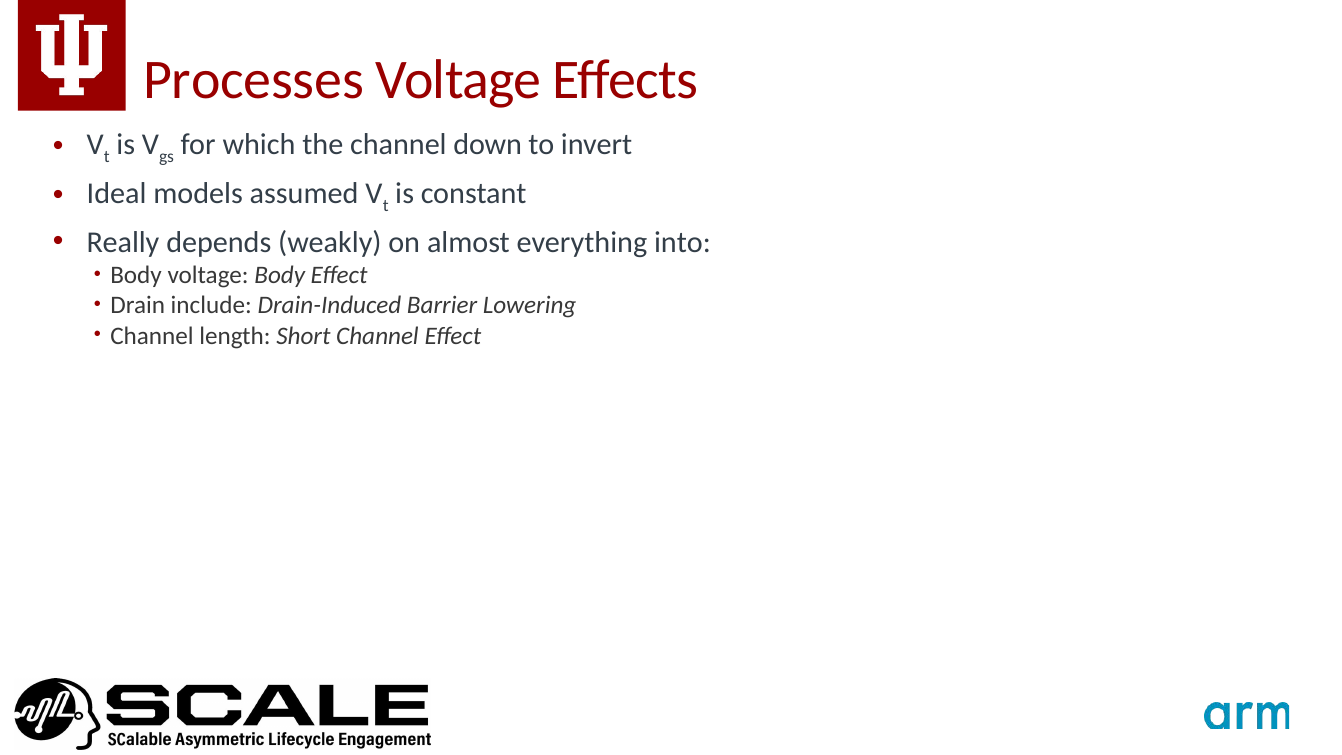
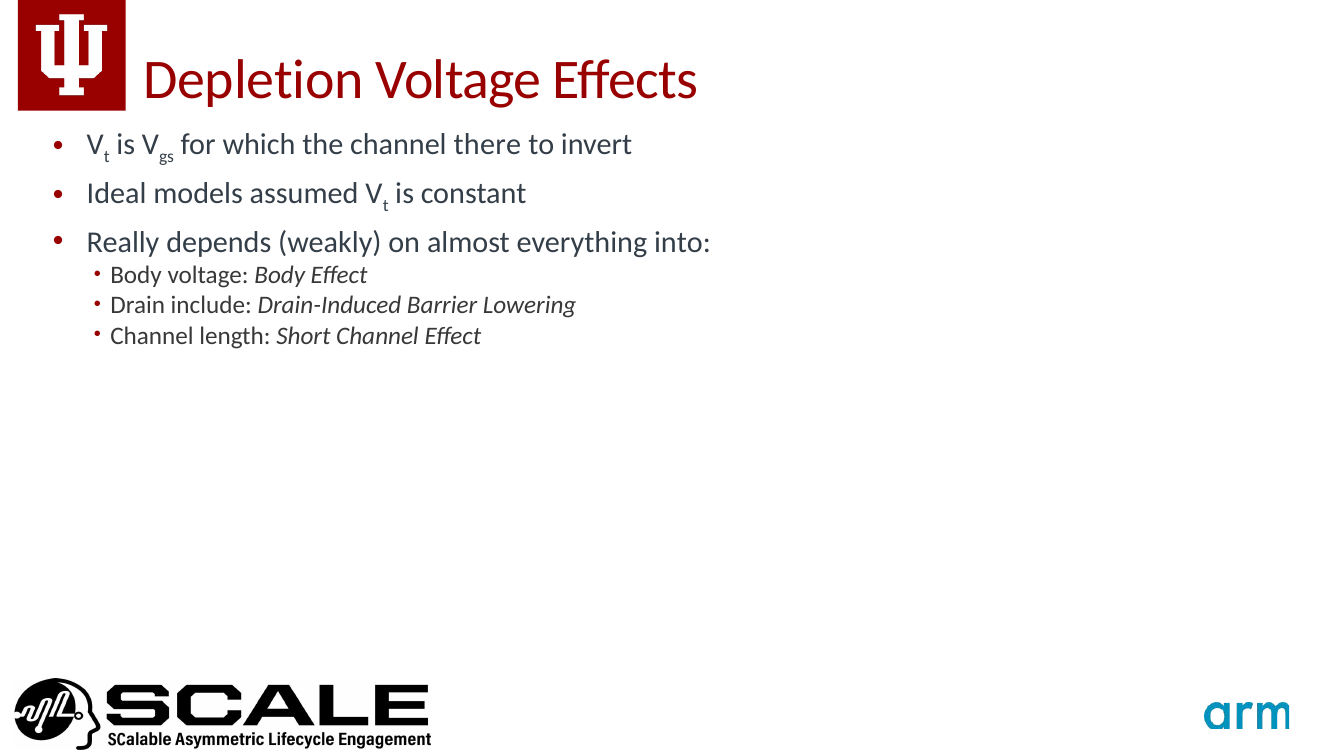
Processes: Processes -> Depletion
down: down -> there
